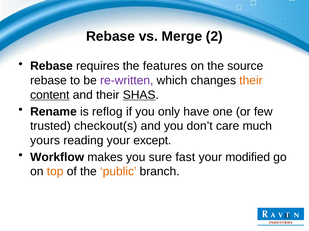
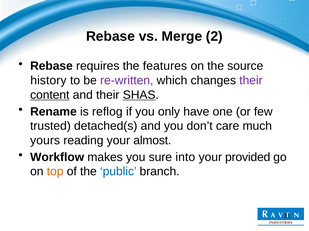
rebase at (48, 81): rebase -> history
their at (251, 81) colour: orange -> purple
checkout(s: checkout(s -> detached(s
except: except -> almost
fast: fast -> into
modified: modified -> provided
public colour: orange -> blue
